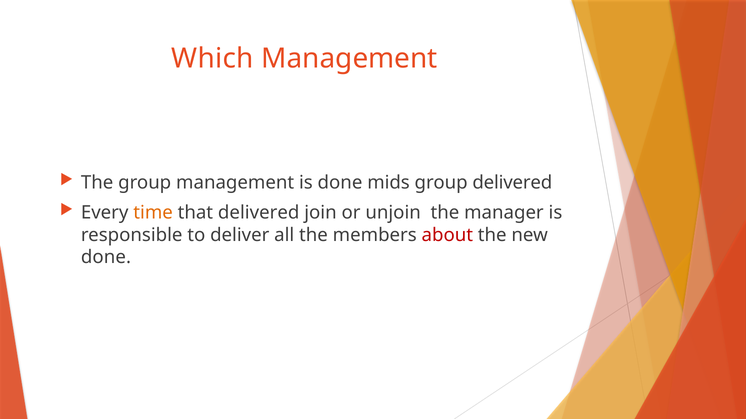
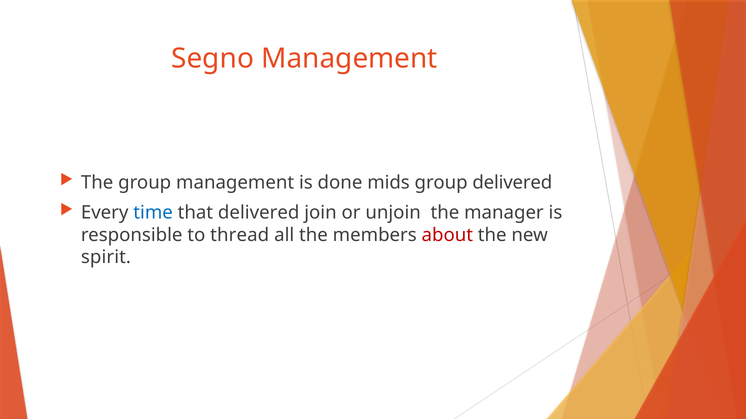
Which: Which -> Segno
time colour: orange -> blue
deliver: deliver -> thread
done at (106, 258): done -> spirit
